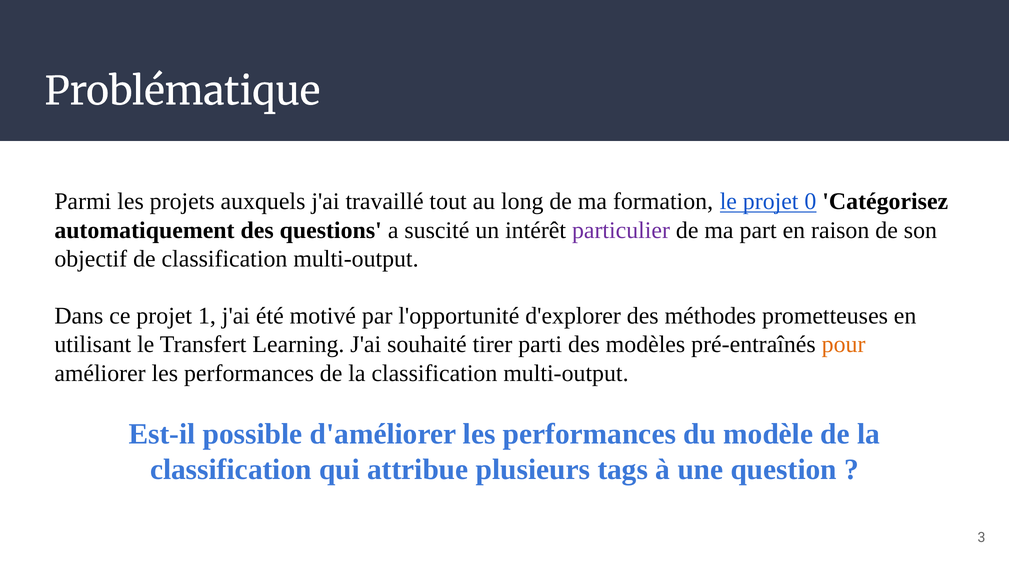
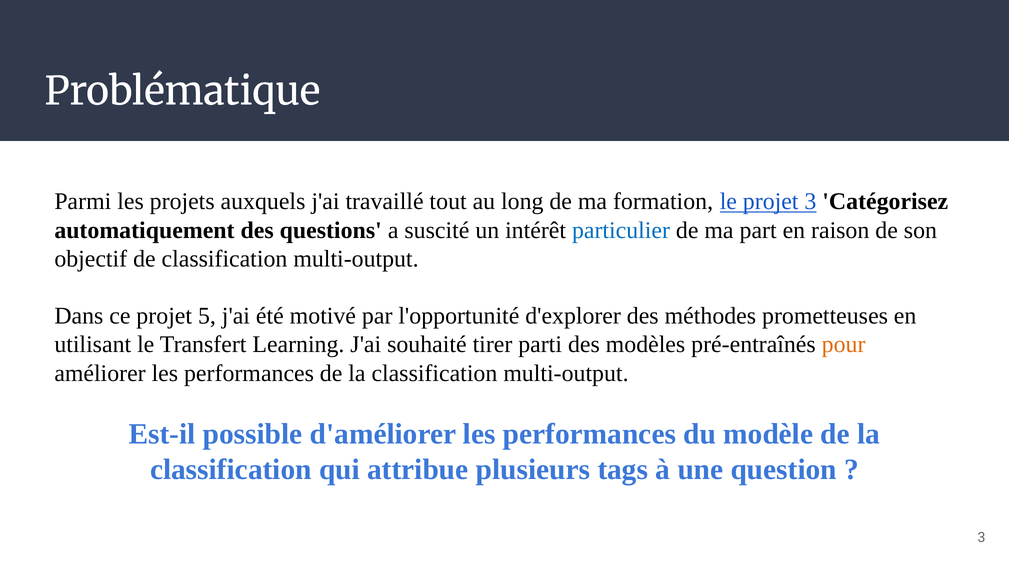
projet 0: 0 -> 3
particulier colour: purple -> blue
1: 1 -> 5
